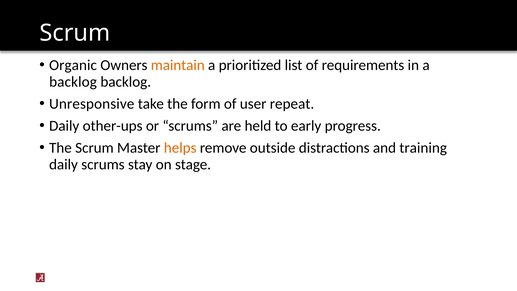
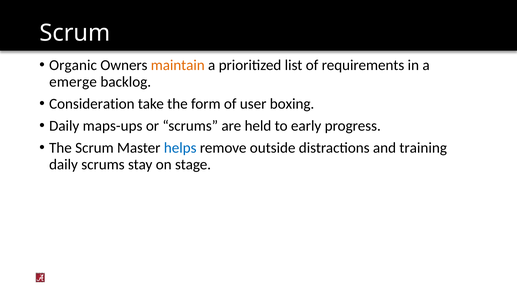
backlog at (73, 82): backlog -> emerge
Unresponsive: Unresponsive -> Consideration
repeat: repeat -> boxing
other-ups: other-ups -> maps-ups
helps colour: orange -> blue
